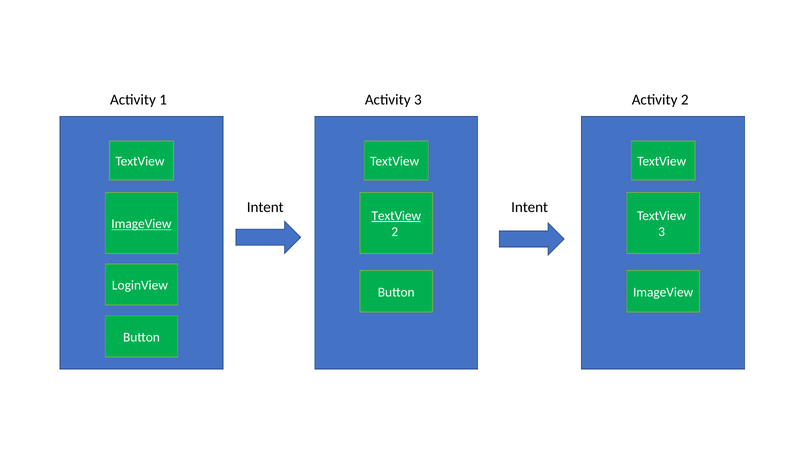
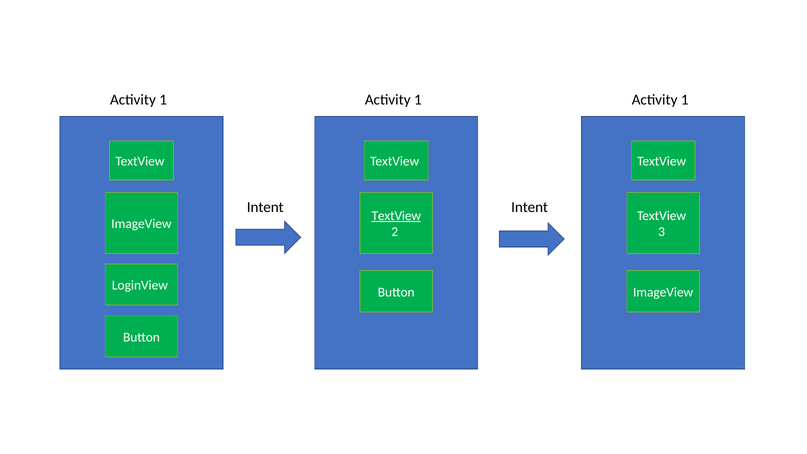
3 at (418, 100): 3 -> 1
2 at (685, 100): 2 -> 1
ImageView at (141, 224) underline: present -> none
